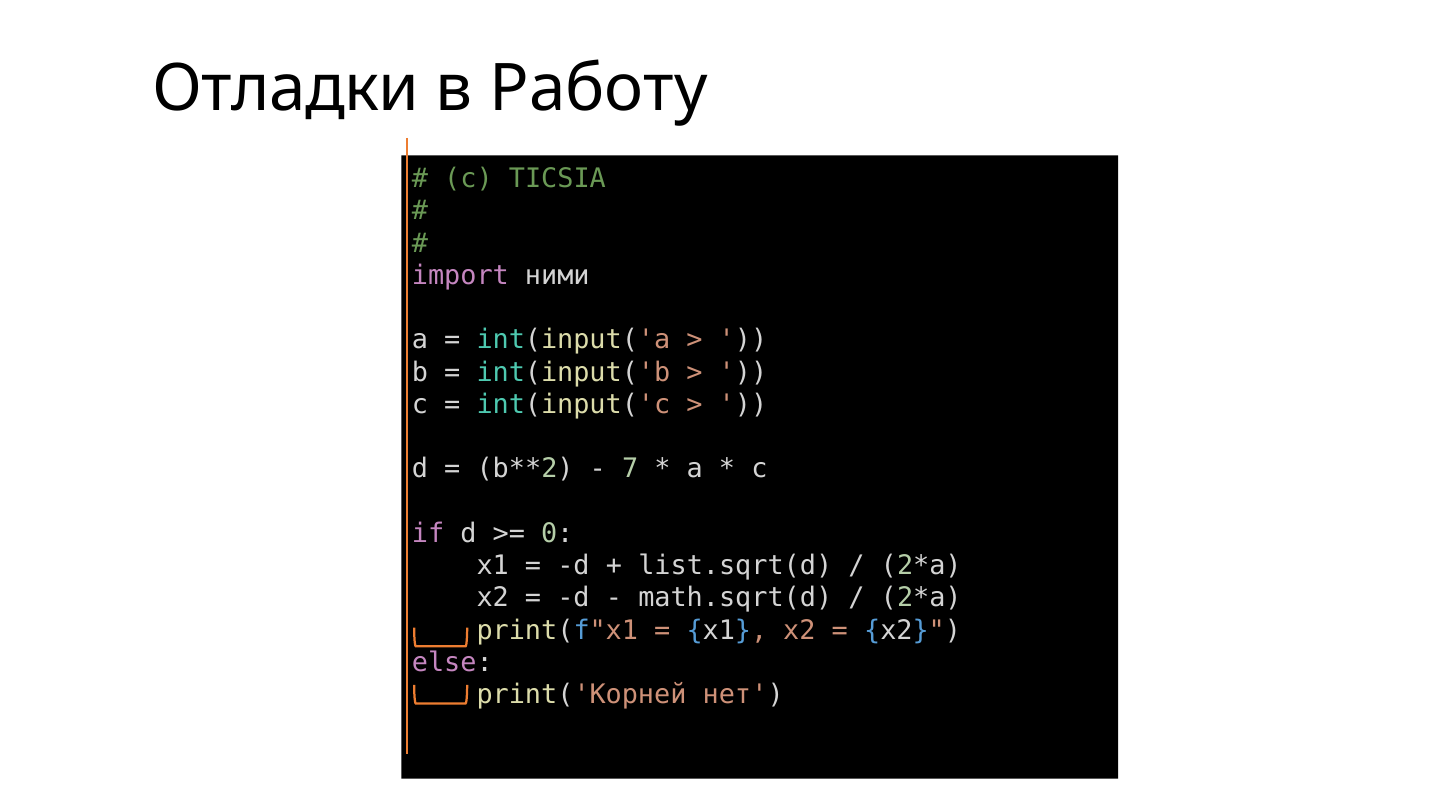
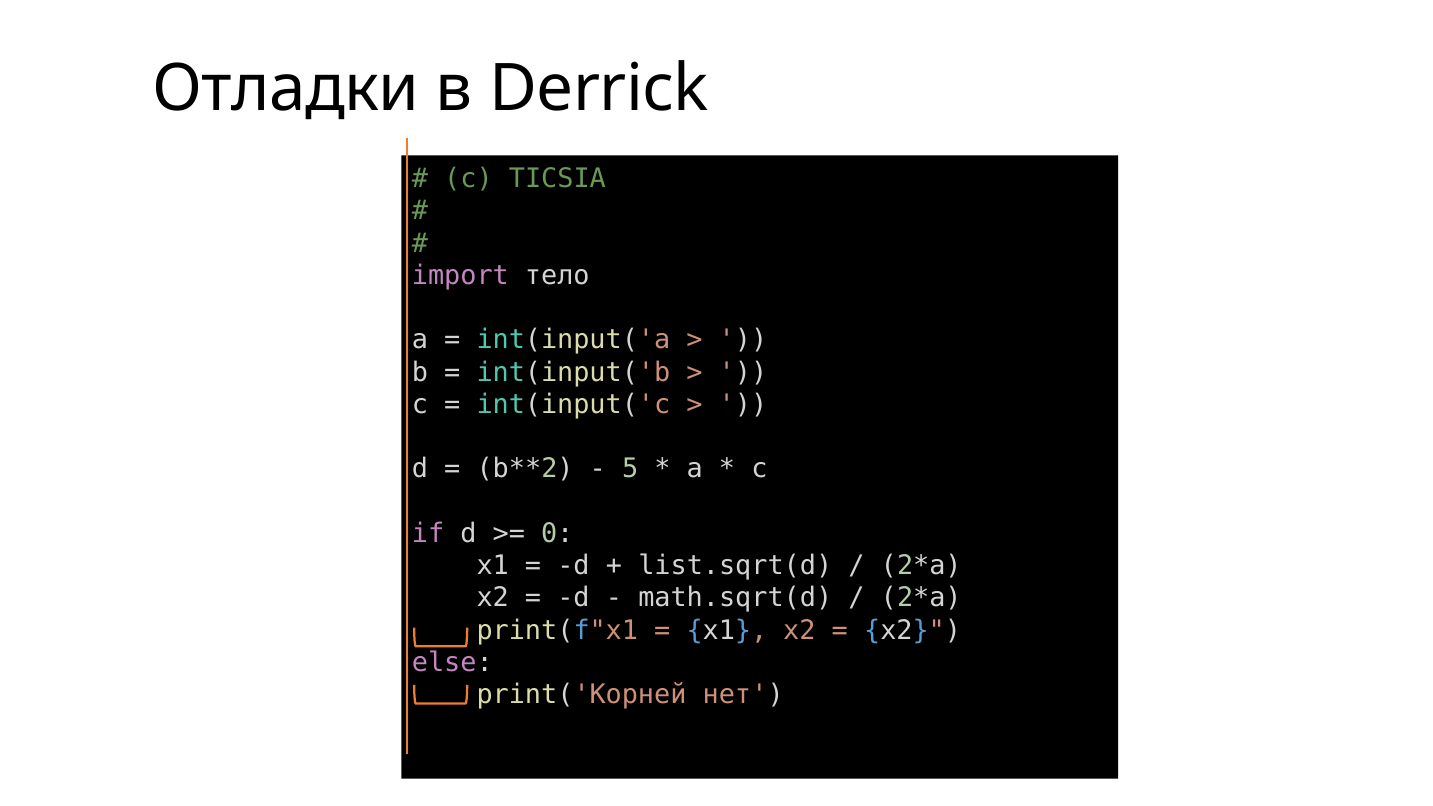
Работу: Работу -> Derrick
ними: ними -> тело
7: 7 -> 5
